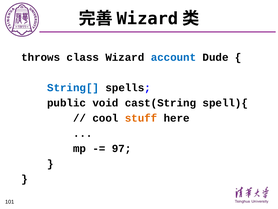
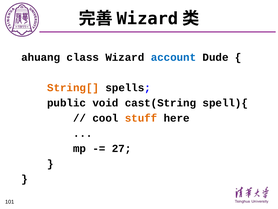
throws: throws -> ahuang
String[ colour: blue -> orange
97: 97 -> 27
